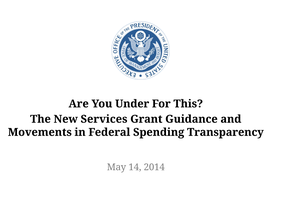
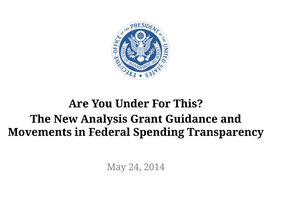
Services: Services -> Analysis
14: 14 -> 24
